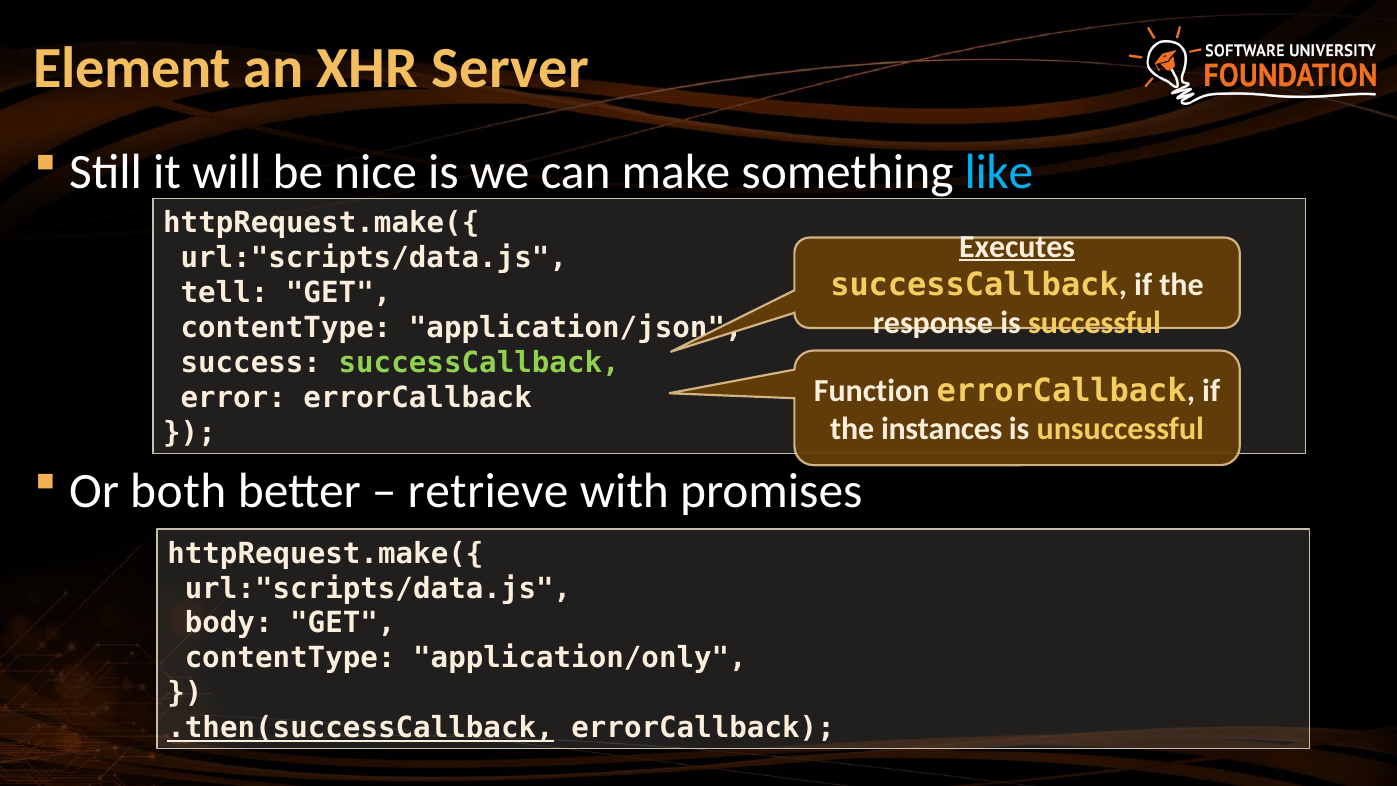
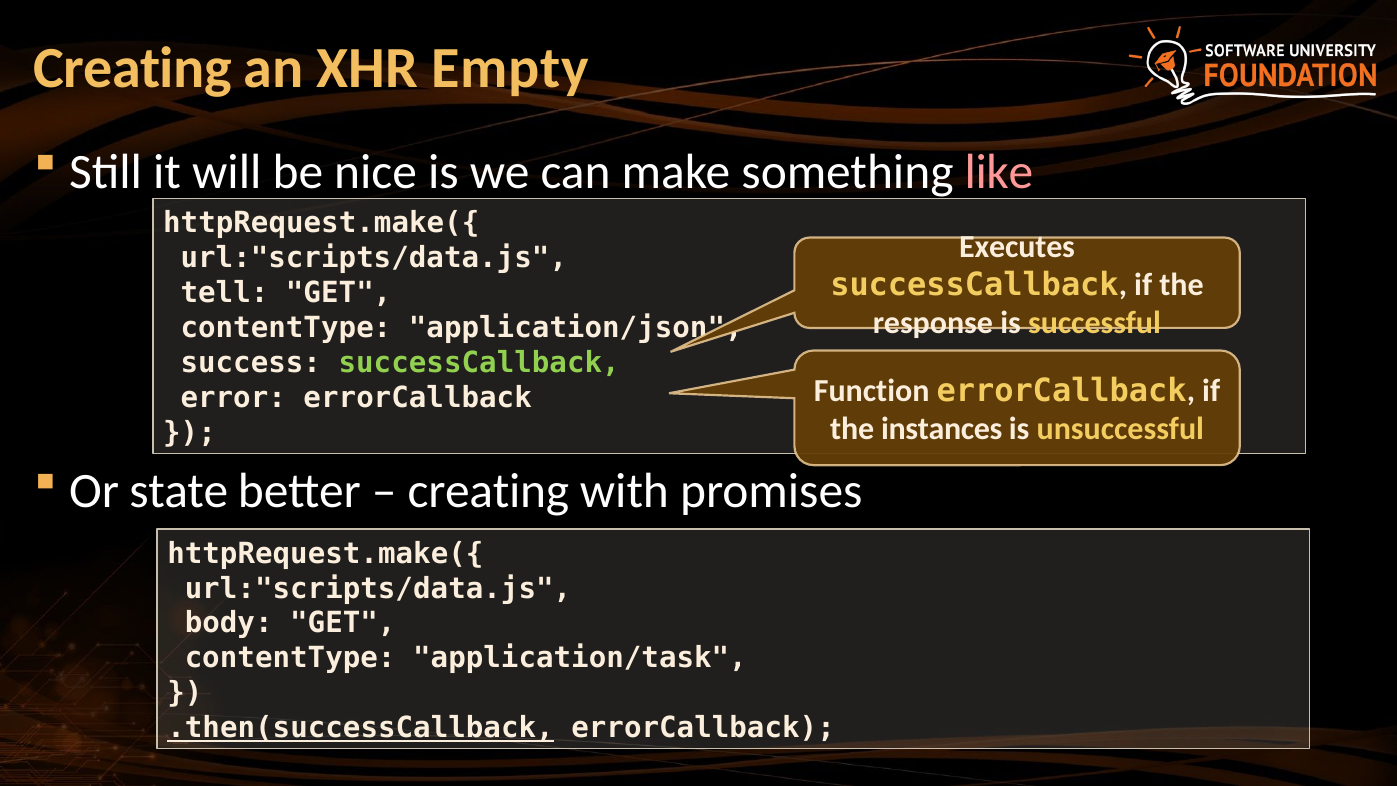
Element at (132, 68): Element -> Creating
Server: Server -> Empty
like colour: light blue -> pink
Executes underline: present -> none
both: both -> state
retrieve at (488, 491): retrieve -> creating
application/only: application/only -> application/task
